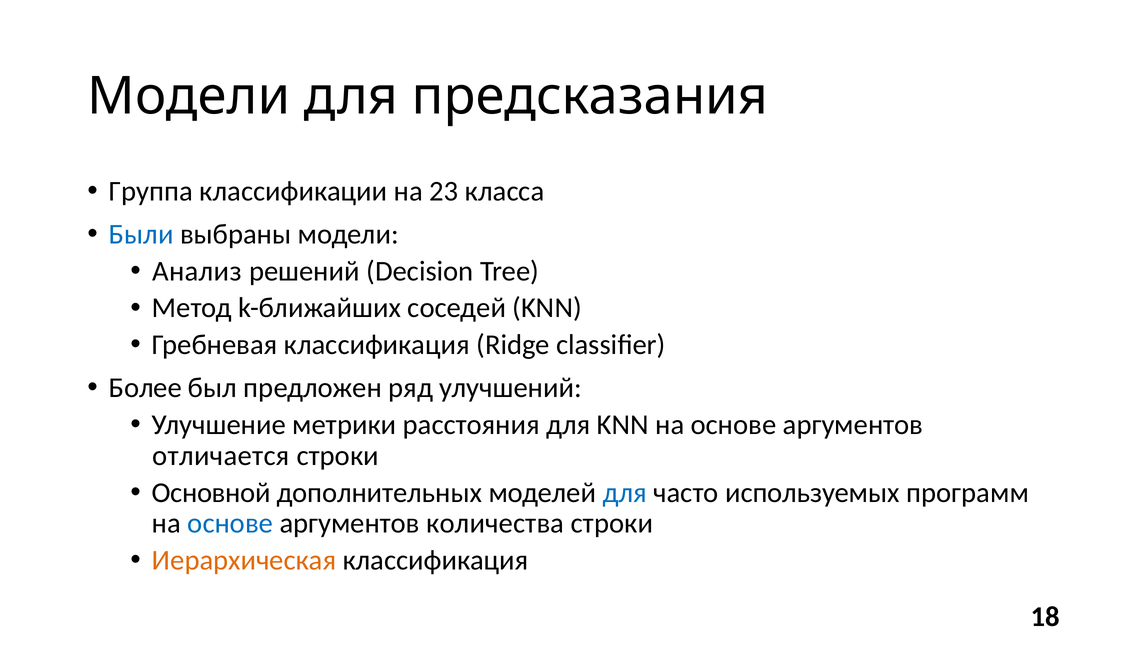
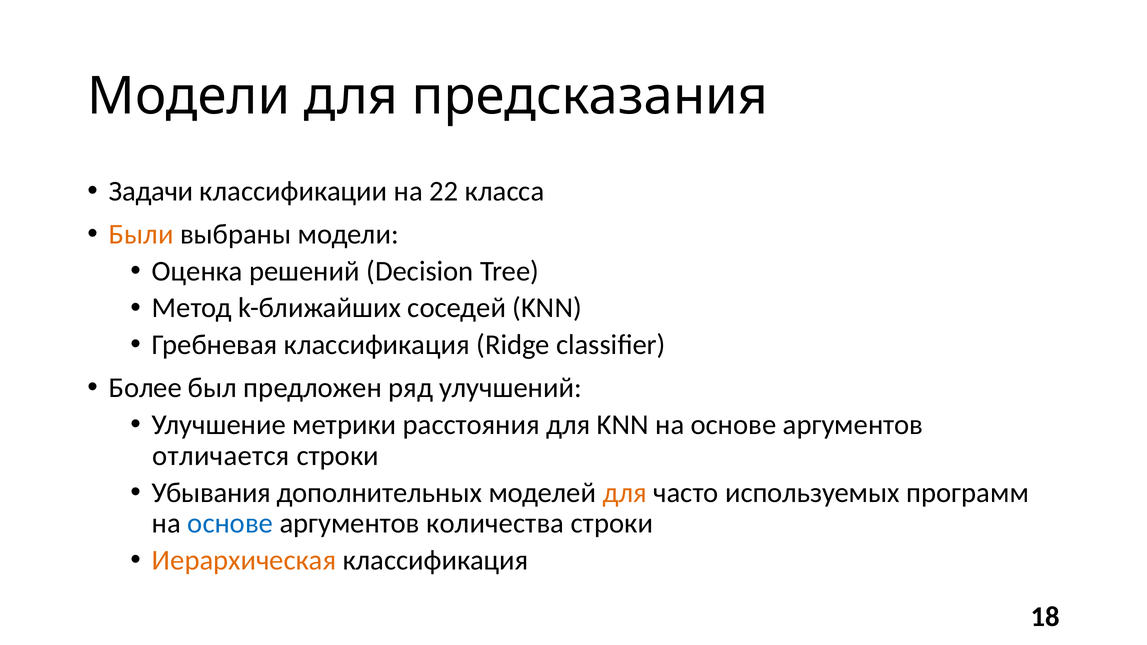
Группа: Группа -> Задачи
23: 23 -> 22
Были colour: blue -> orange
Анализ: Анализ -> Оценка
Основной: Основной -> Убывания
для at (625, 493) colour: blue -> orange
